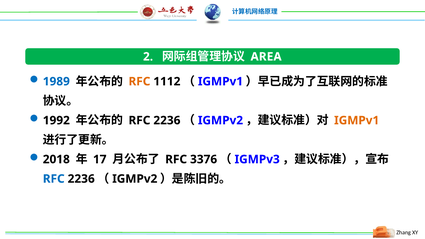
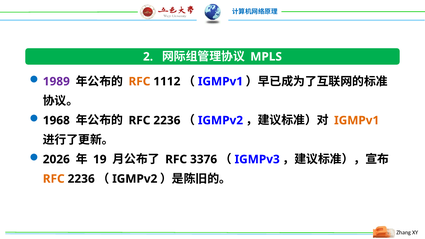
AREA: AREA -> MPLS
1989 colour: blue -> purple
1992: 1992 -> 1968
2018: 2018 -> 2026
17: 17 -> 19
RFC at (54, 179) colour: blue -> orange
